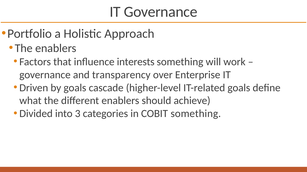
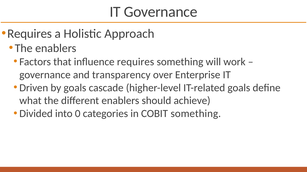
Portfolio at (30, 34): Portfolio -> Requires
influence interests: interests -> requires
3: 3 -> 0
